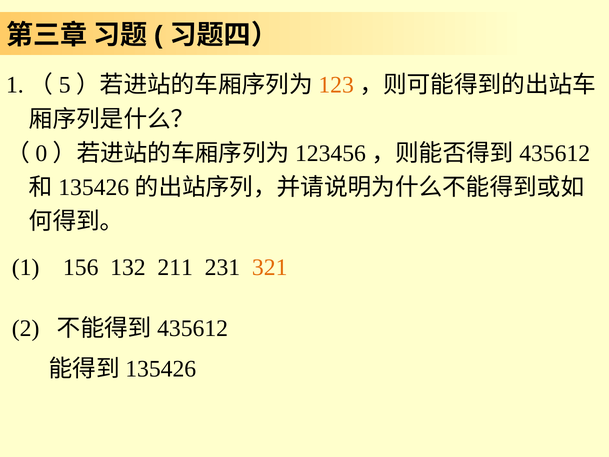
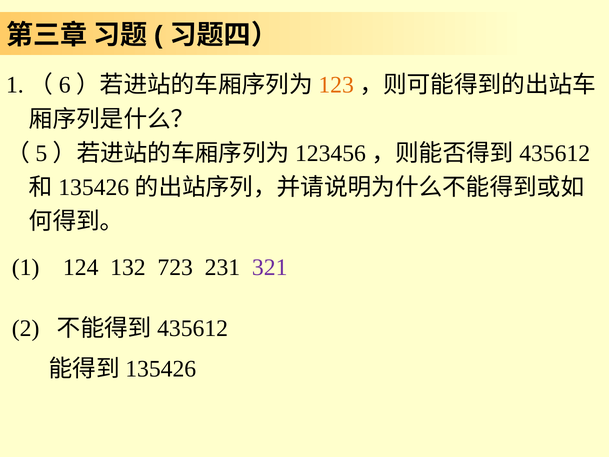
5: 5 -> 6
0: 0 -> 5
156: 156 -> 124
211: 211 -> 723
321 colour: orange -> purple
